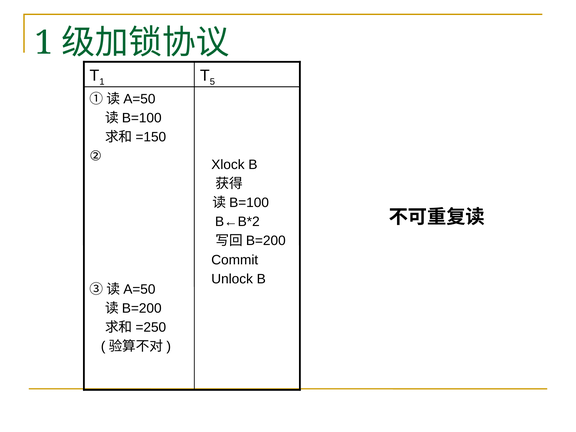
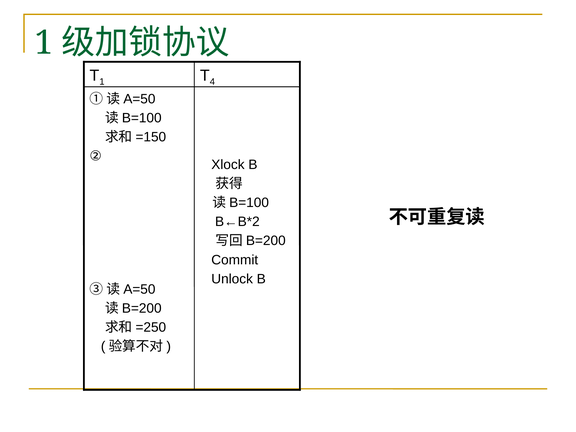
5: 5 -> 4
